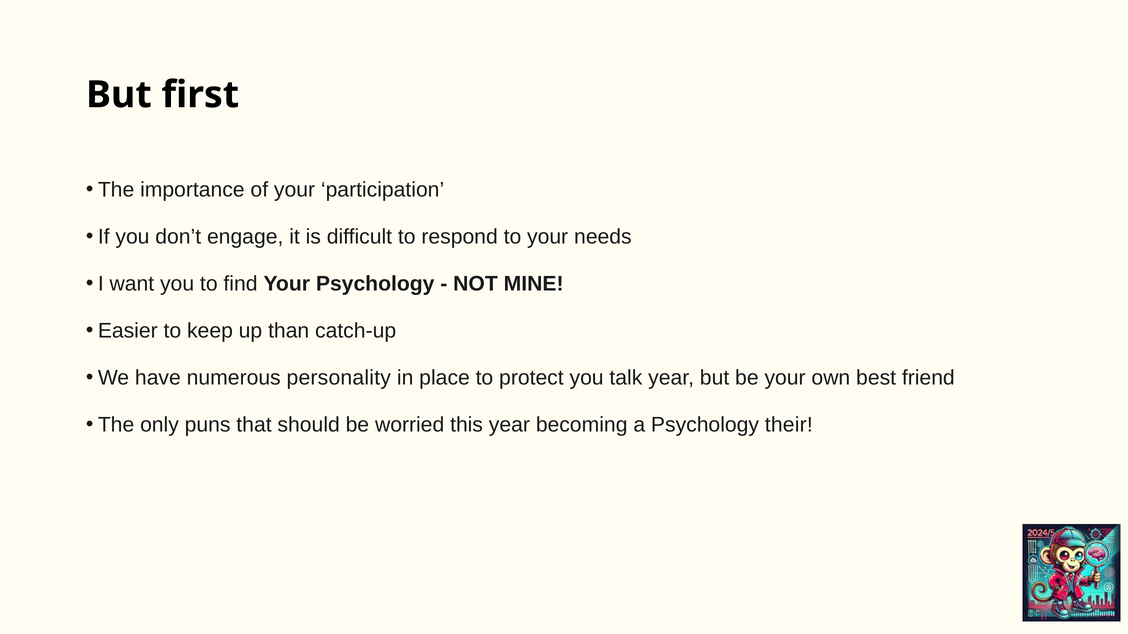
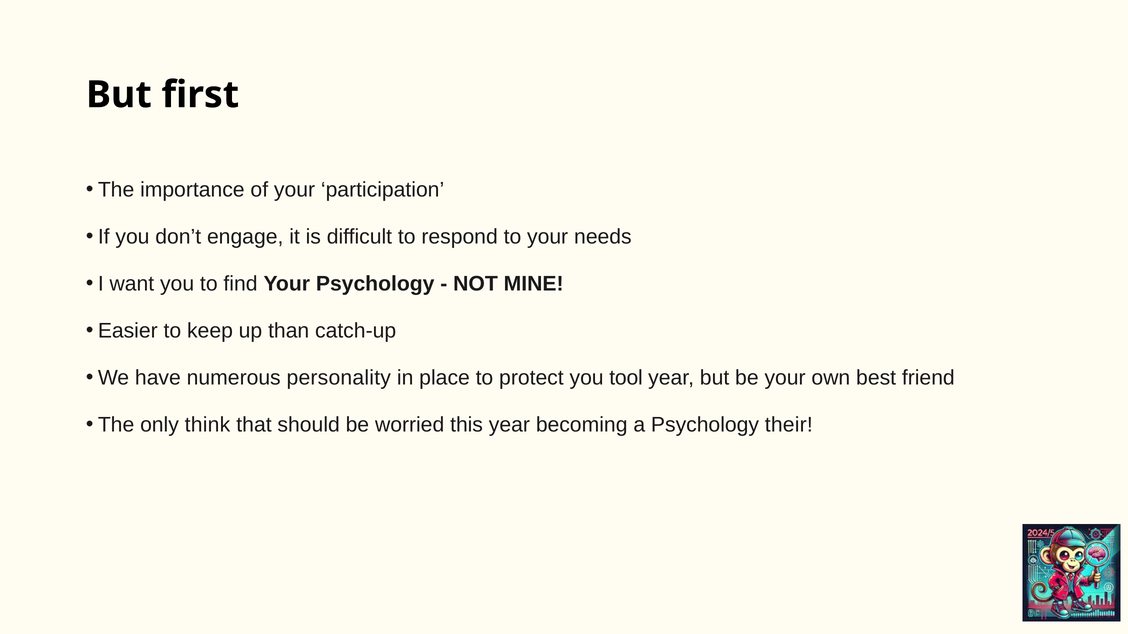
talk: talk -> tool
puns: puns -> think
